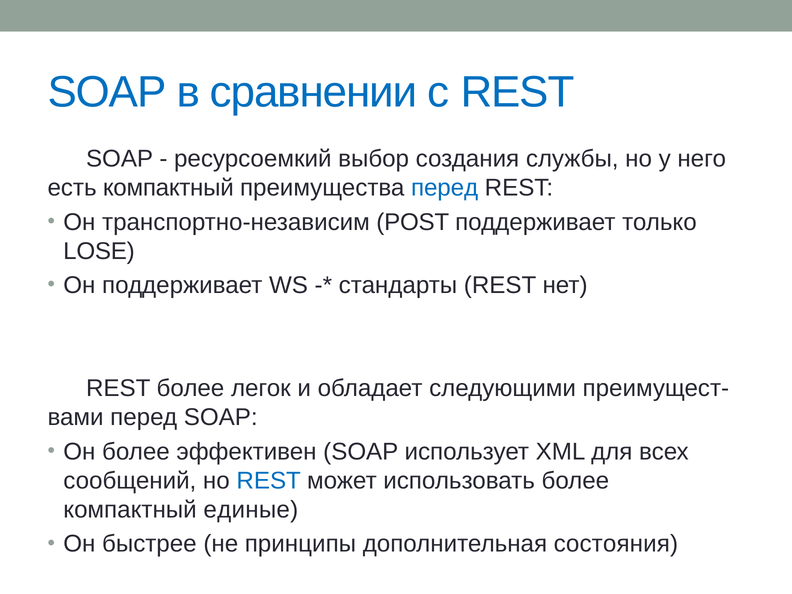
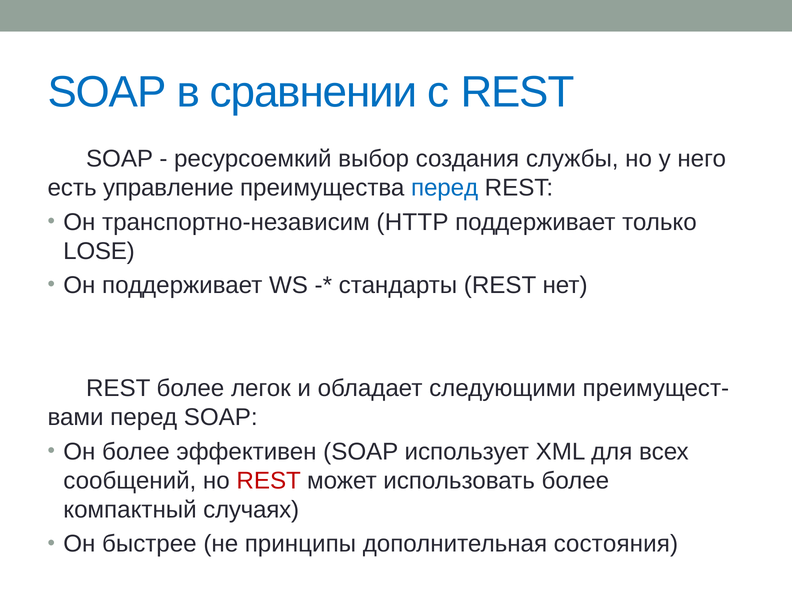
есть компактный: компактный -> управление
POST: POST -> HTTP
REST at (269, 481) colour: blue -> red
единые: единые -> случаях
